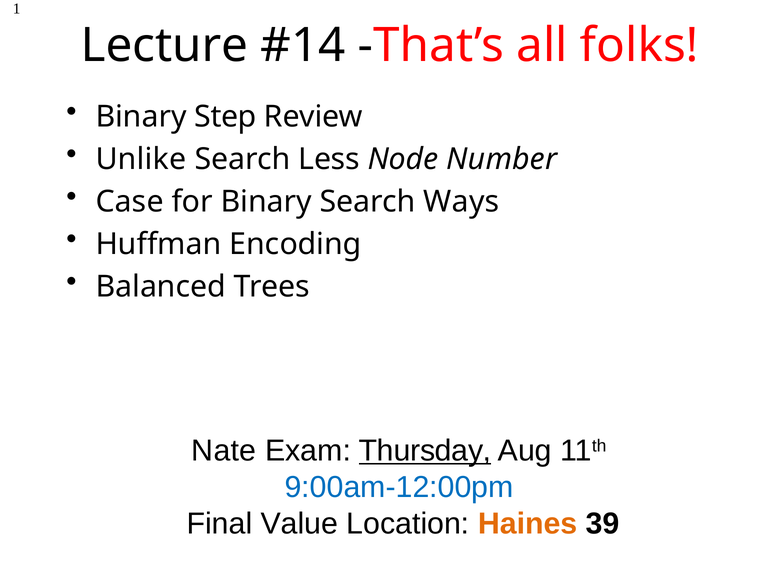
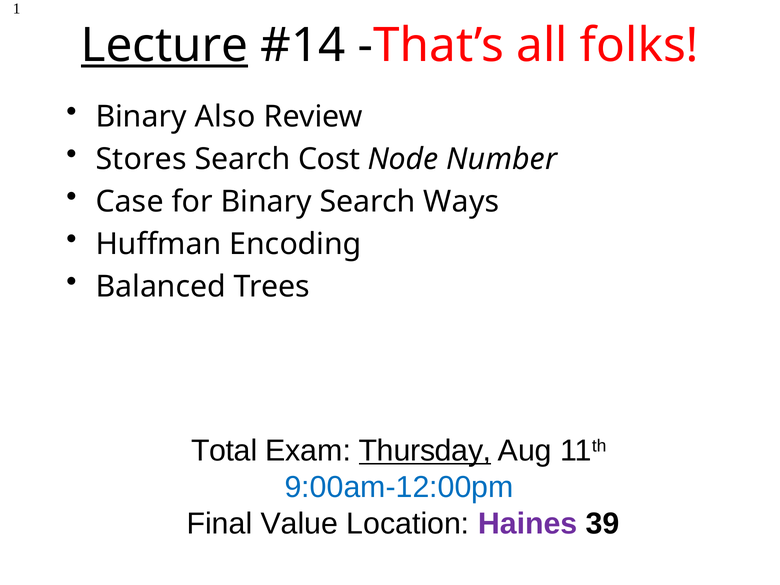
Lecture underline: none -> present
Step: Step -> Also
Unlike: Unlike -> Stores
Less: Less -> Cost
Nate: Nate -> Total
Haines colour: orange -> purple
